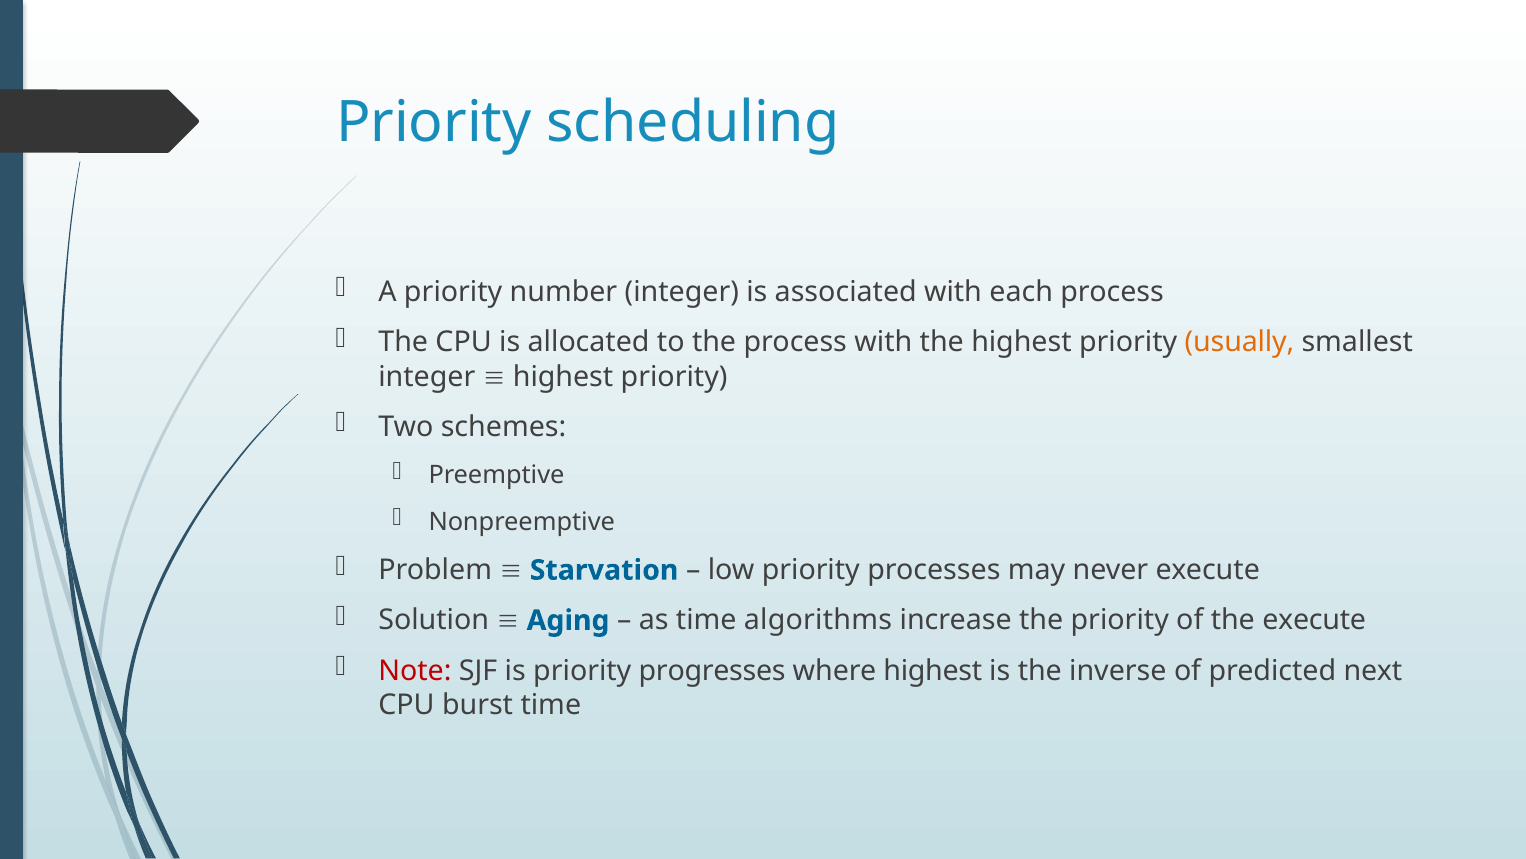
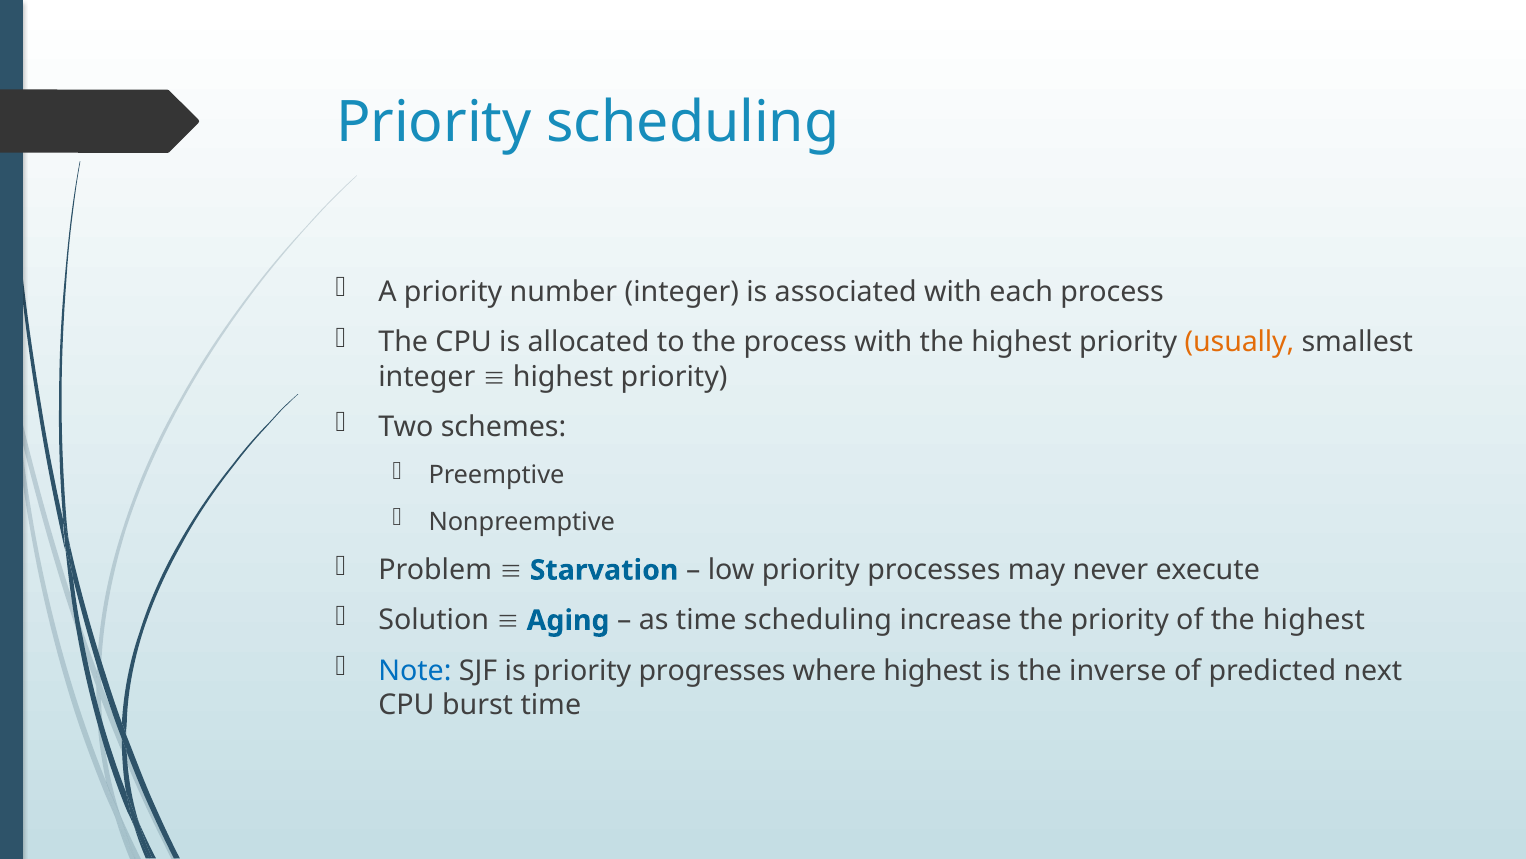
time algorithms: algorithms -> scheduling
of the execute: execute -> highest
Note colour: red -> blue
